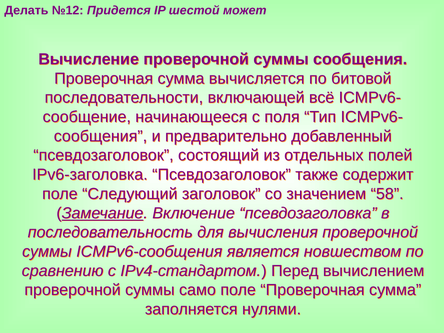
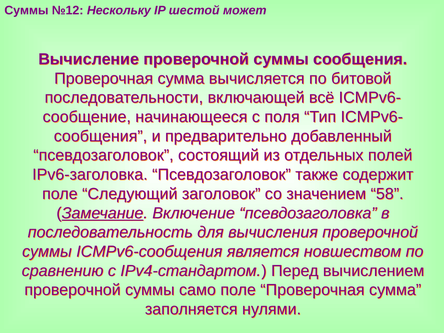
Делать at (26, 10): Делать -> Суммы
Придется: Придется -> Нескольку
